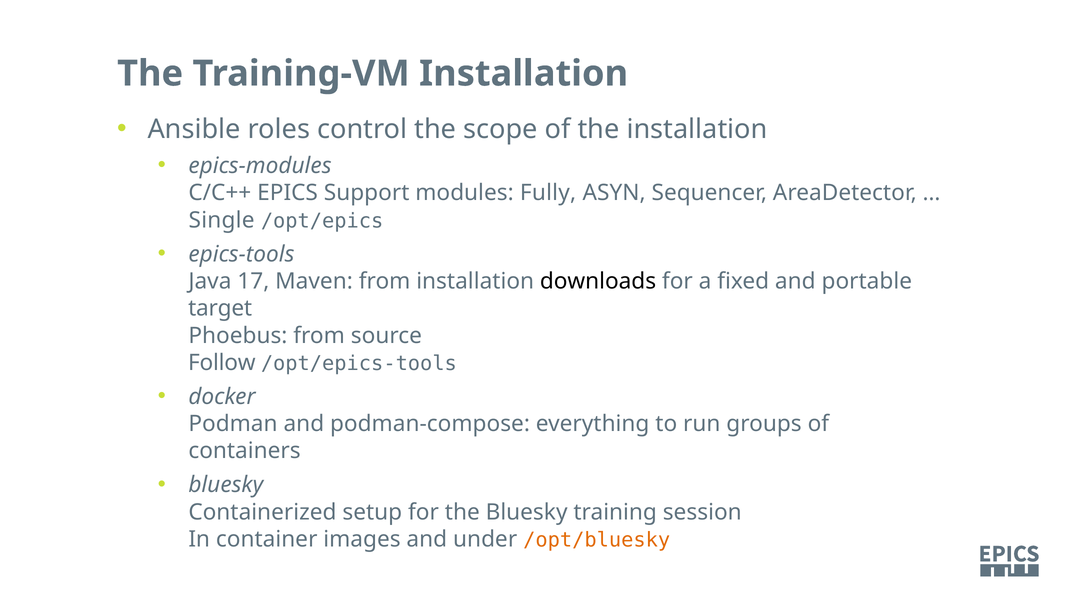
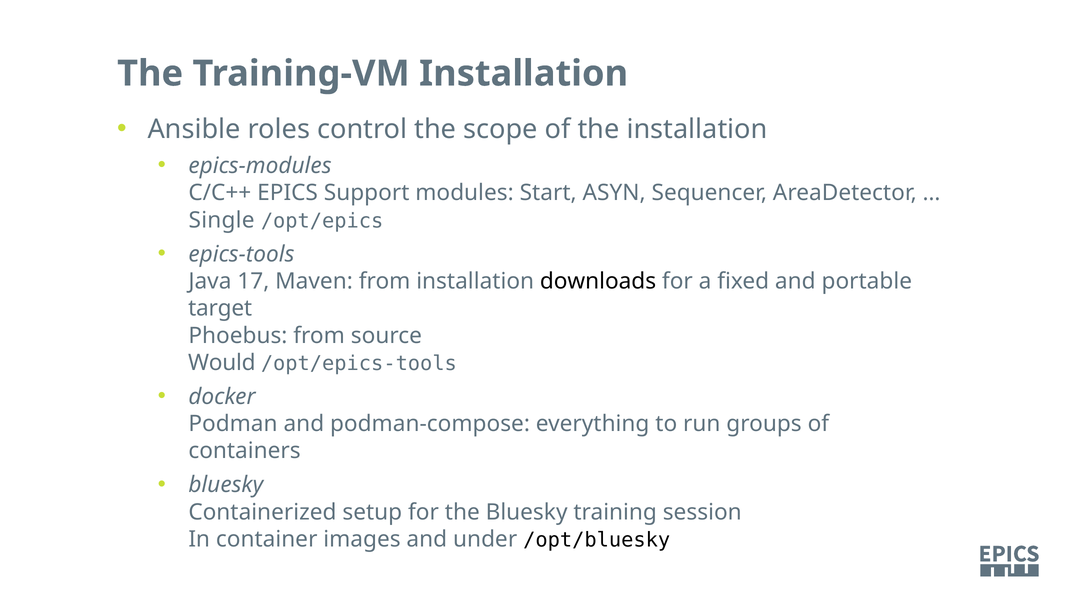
Fully: Fully -> Start
Follow: Follow -> Would
/opt/bluesky colour: orange -> black
